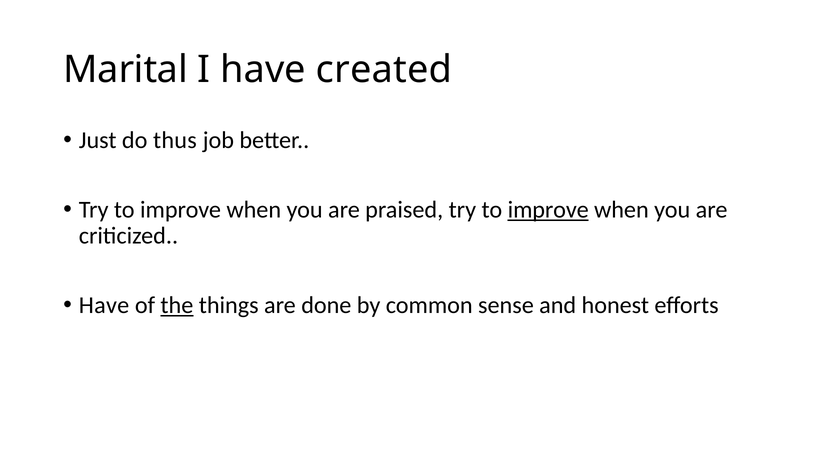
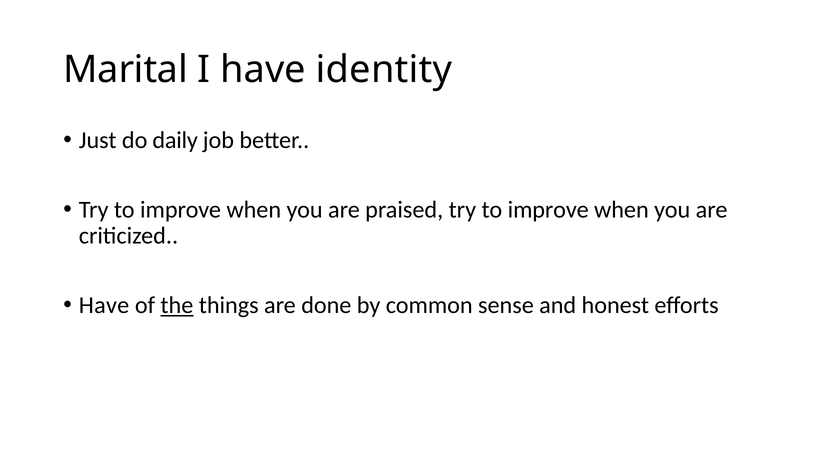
created: created -> identity
thus: thus -> daily
improve at (548, 210) underline: present -> none
